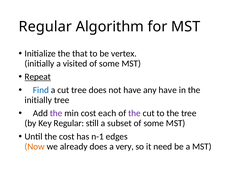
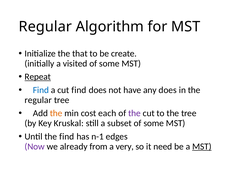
vertex: vertex -> create
cut tree: tree -> find
any have: have -> does
initially at (38, 100): initially -> regular
the at (56, 113) colour: purple -> orange
Key Regular: Regular -> Kruskal
the cost: cost -> find
Now colour: orange -> purple
already does: does -> from
MST at (202, 146) underline: none -> present
